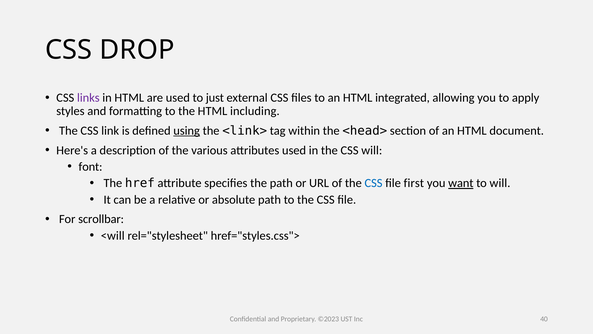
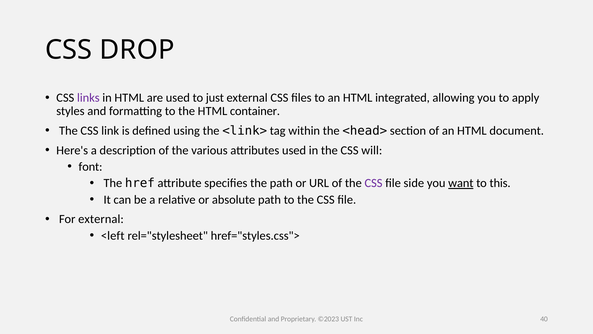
including: including -> container
using underline: present -> none
CSS at (373, 183) colour: blue -> purple
first: first -> side
to will: will -> this
For scrollbar: scrollbar -> external
<will: <will -> <left
